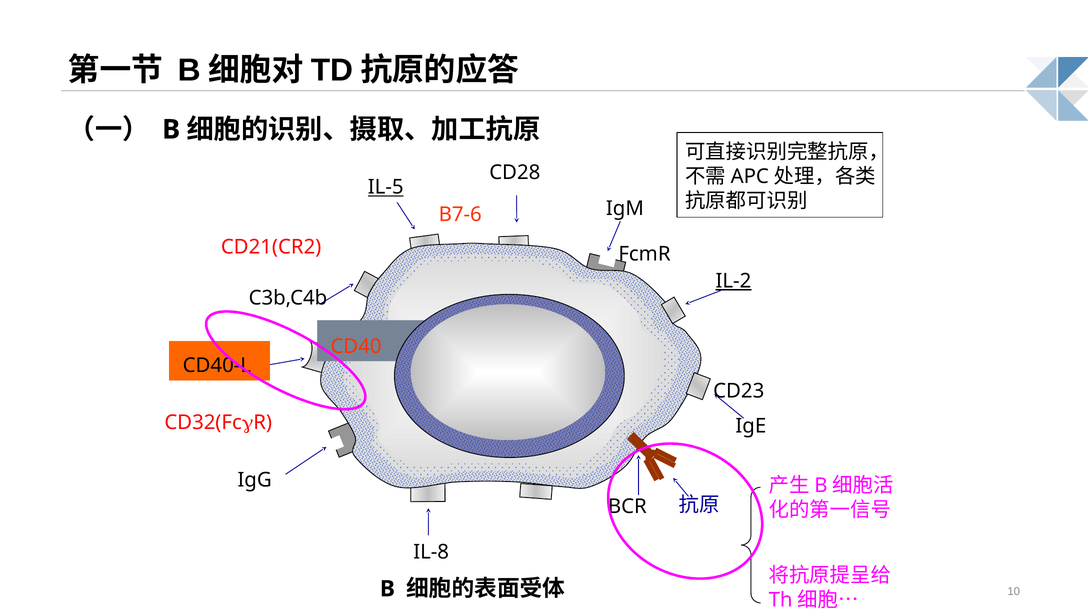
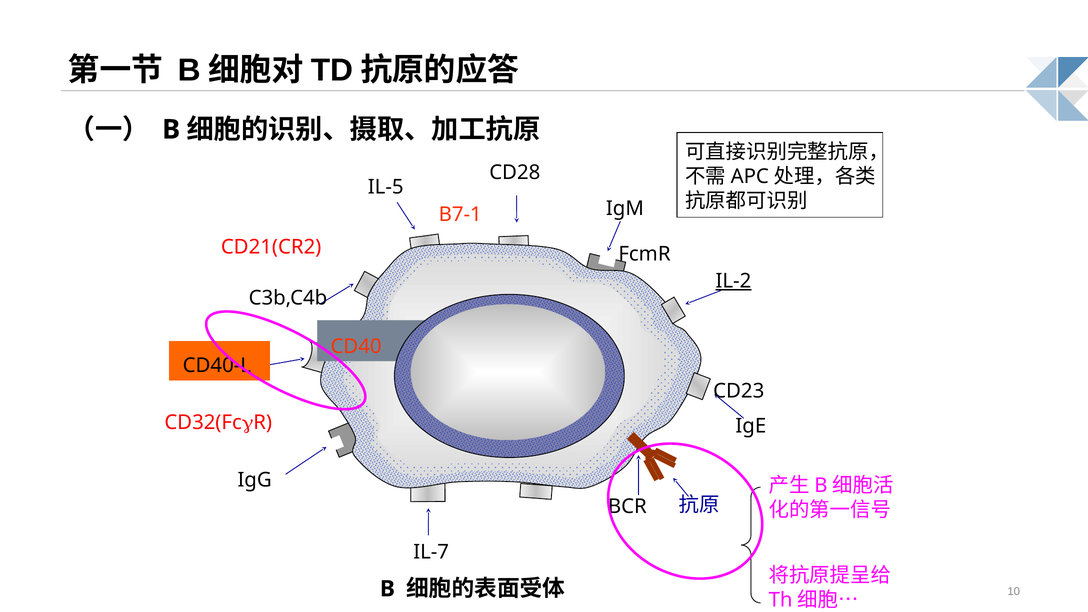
IL-5 underline: present -> none
B7-6: B7-6 -> B7-1
IL-8: IL-8 -> IL-7
